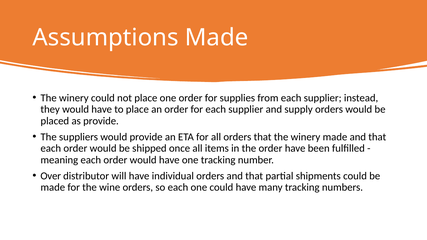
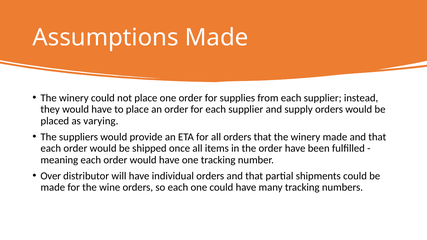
as provide: provide -> varying
